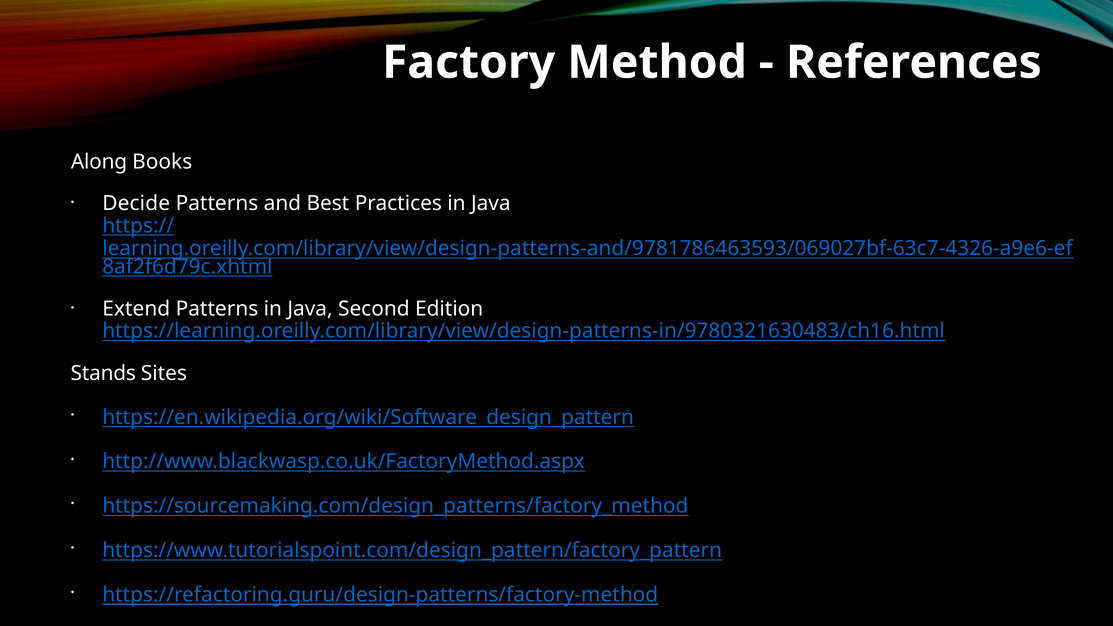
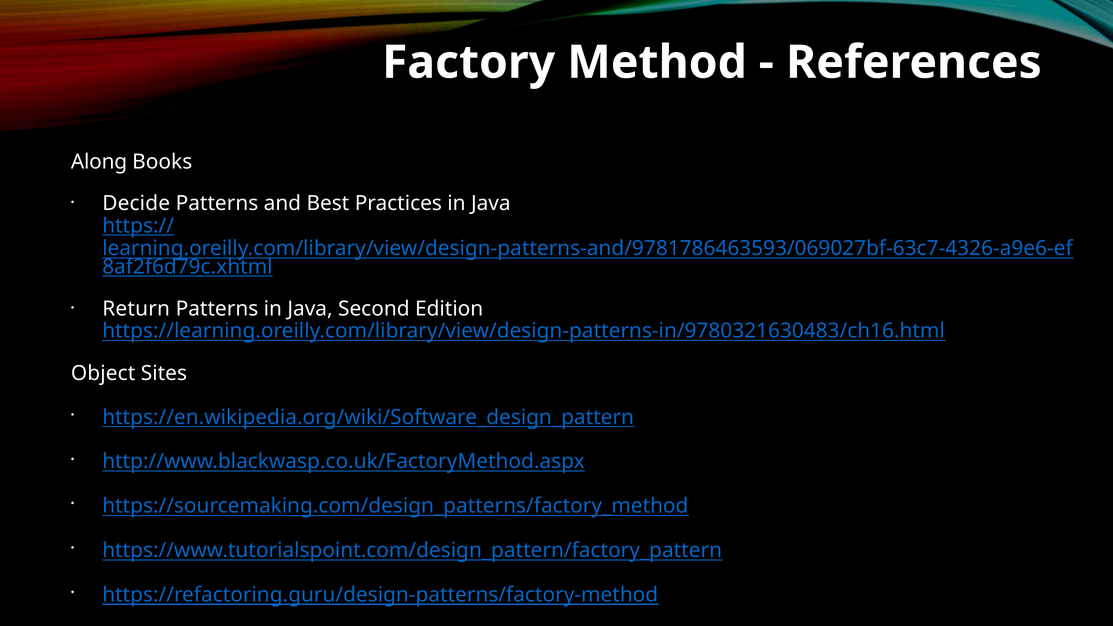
Extend: Extend -> Return
Stands: Stands -> Object
